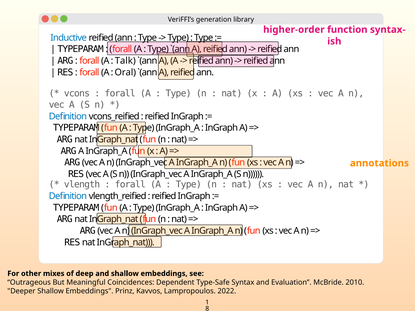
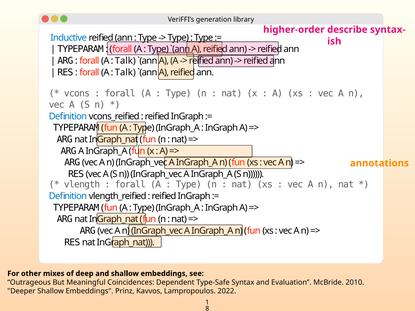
function: function -> describe
Oral at (125, 72): Oral -> Talk
